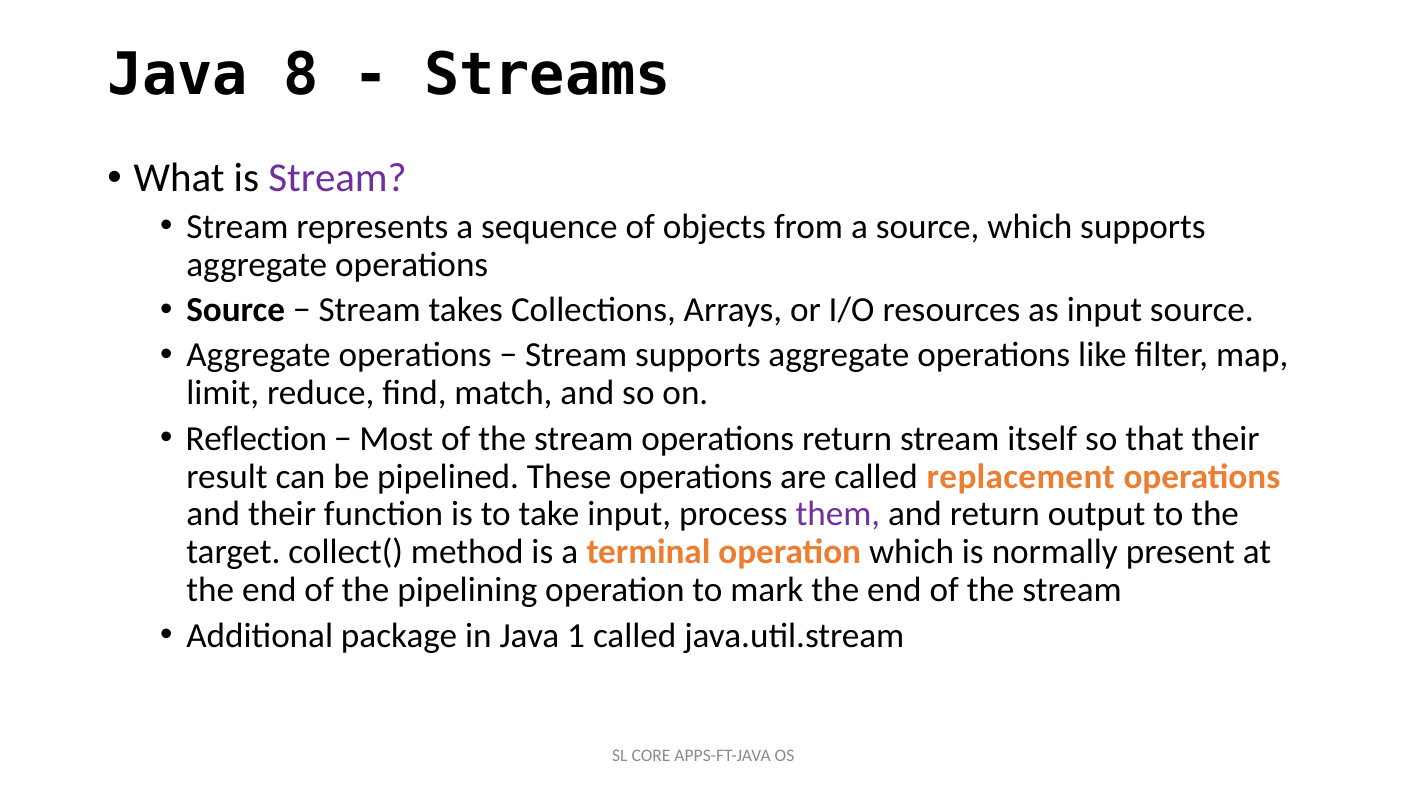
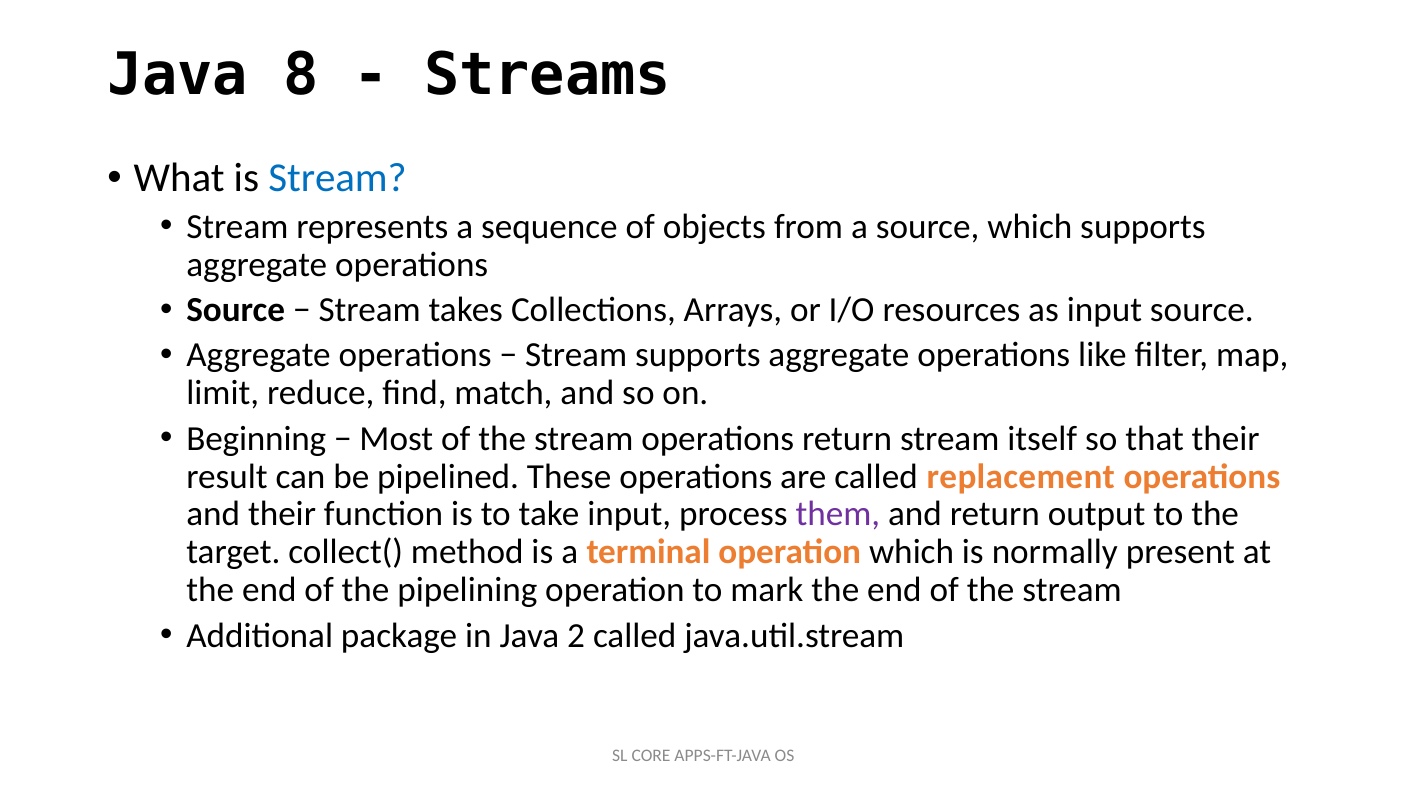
Stream at (338, 178) colour: purple -> blue
Reflection: Reflection -> Beginning
1: 1 -> 2
